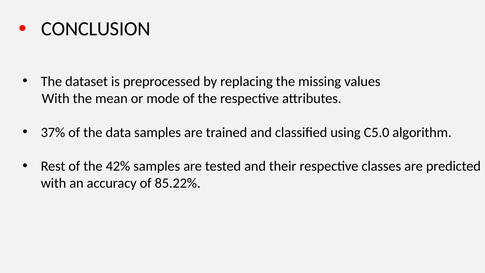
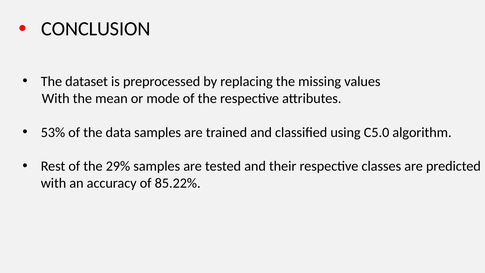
37%: 37% -> 53%
42%: 42% -> 29%
